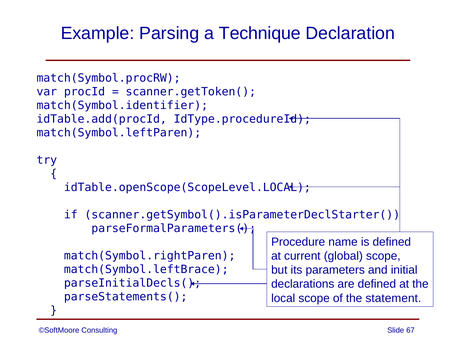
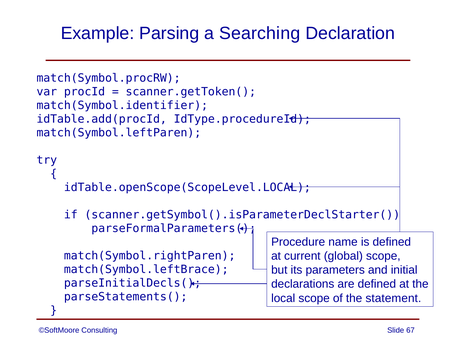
Technique: Technique -> Searching
